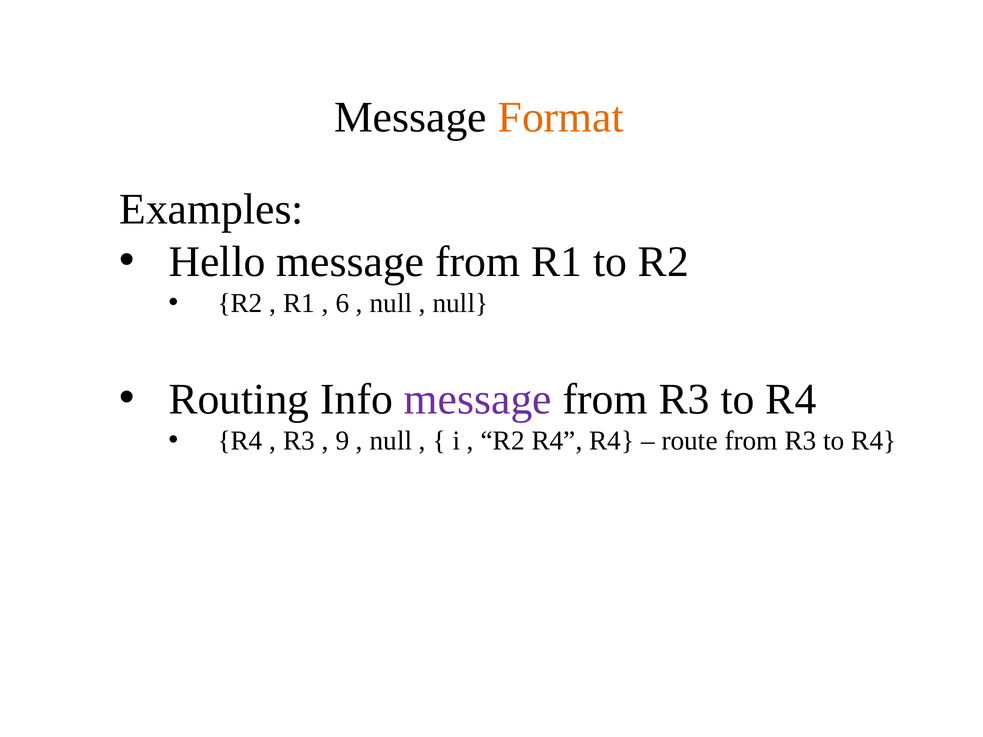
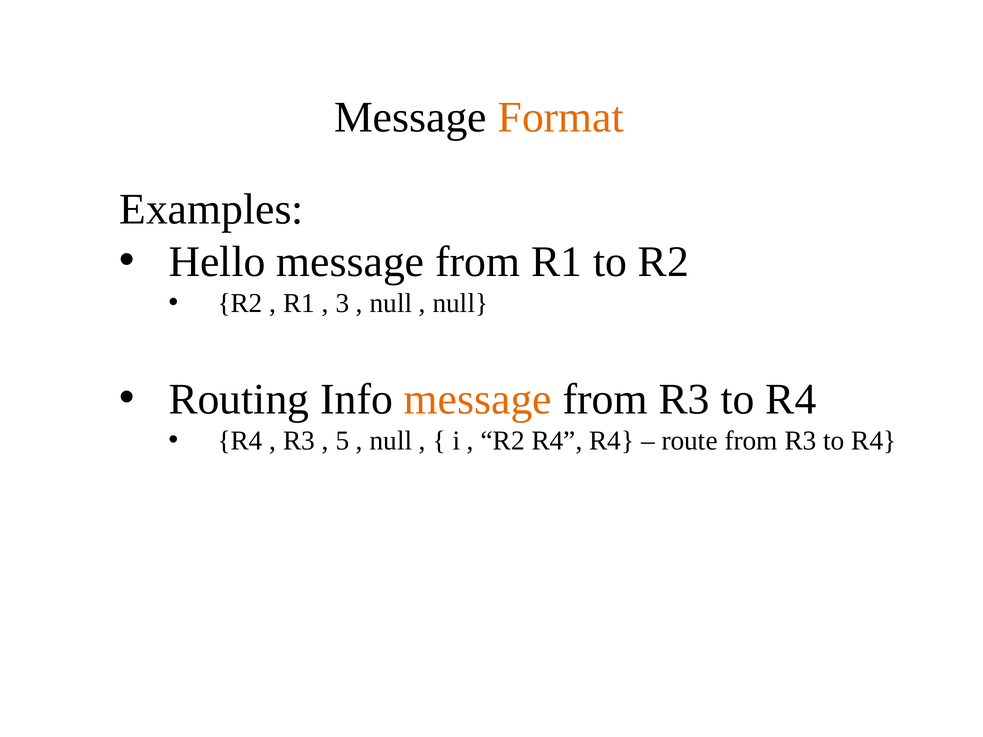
6: 6 -> 3
message at (478, 399) colour: purple -> orange
9: 9 -> 5
